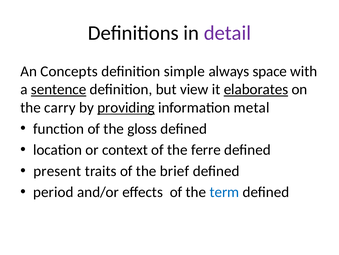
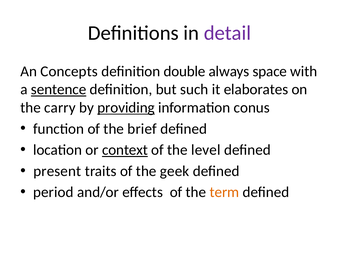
simple: simple -> double
view: view -> such
elaborates underline: present -> none
metal: metal -> conus
gloss: gloss -> brief
context underline: none -> present
ferre: ferre -> level
brief: brief -> geek
term colour: blue -> orange
